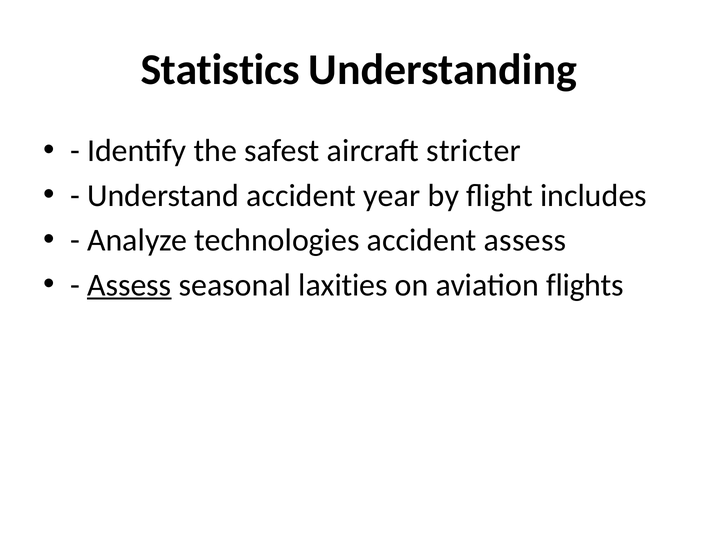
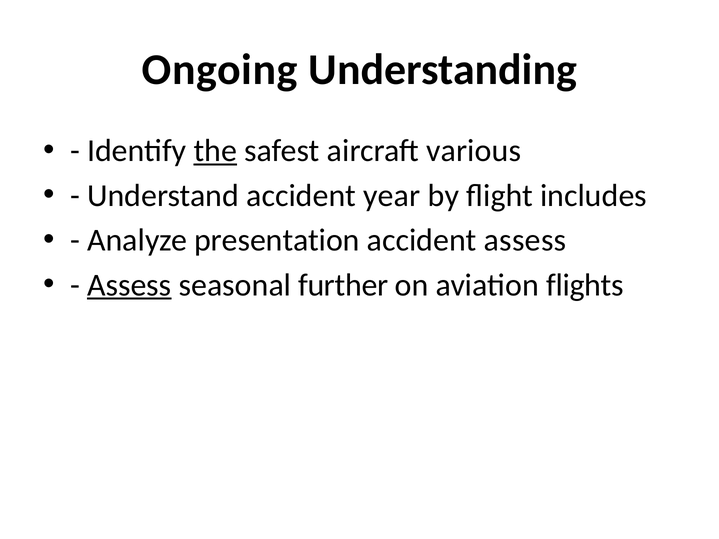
Statistics: Statistics -> Ongoing
the underline: none -> present
stricter: stricter -> various
technologies: technologies -> presentation
laxities: laxities -> further
